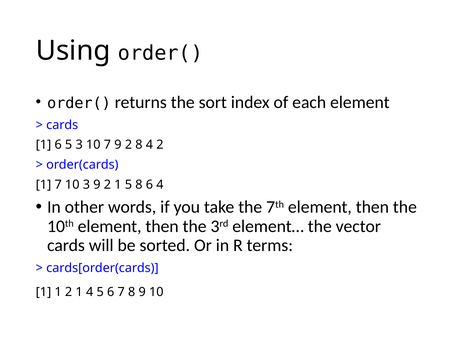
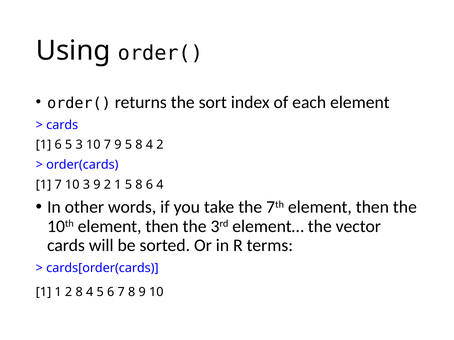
7 9 2: 2 -> 5
1 2 1: 1 -> 8
